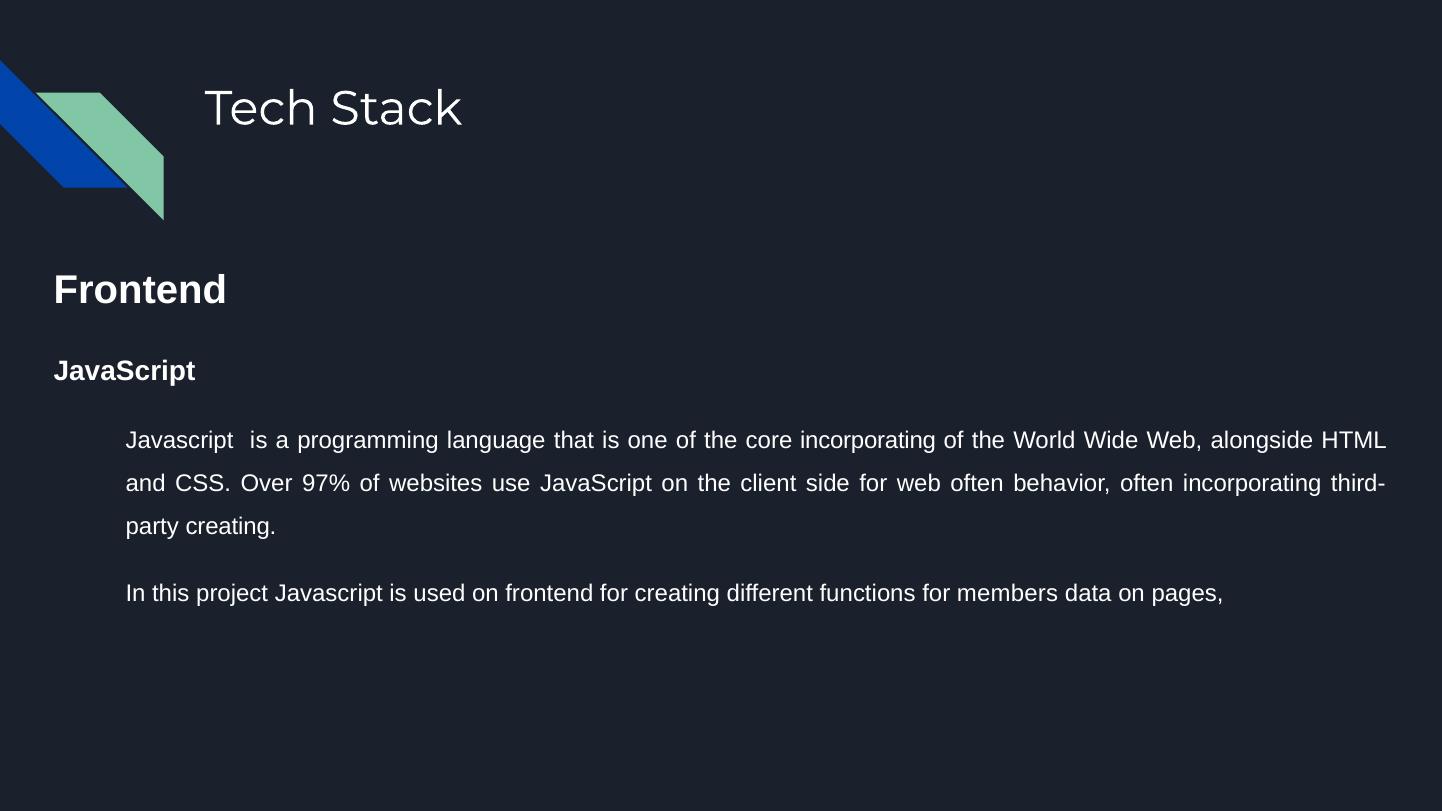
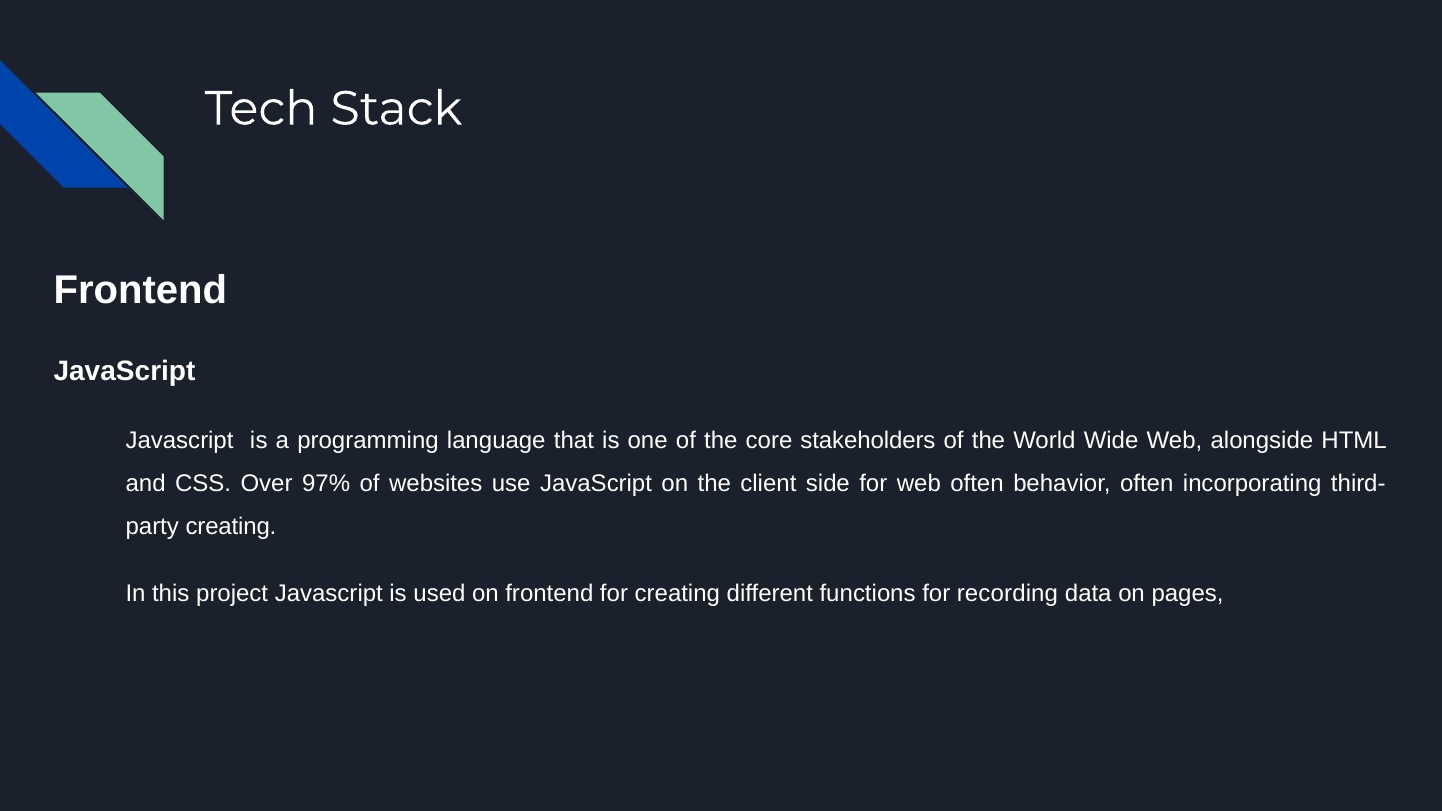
core incorporating: incorporating -> stakeholders
members: members -> recording
